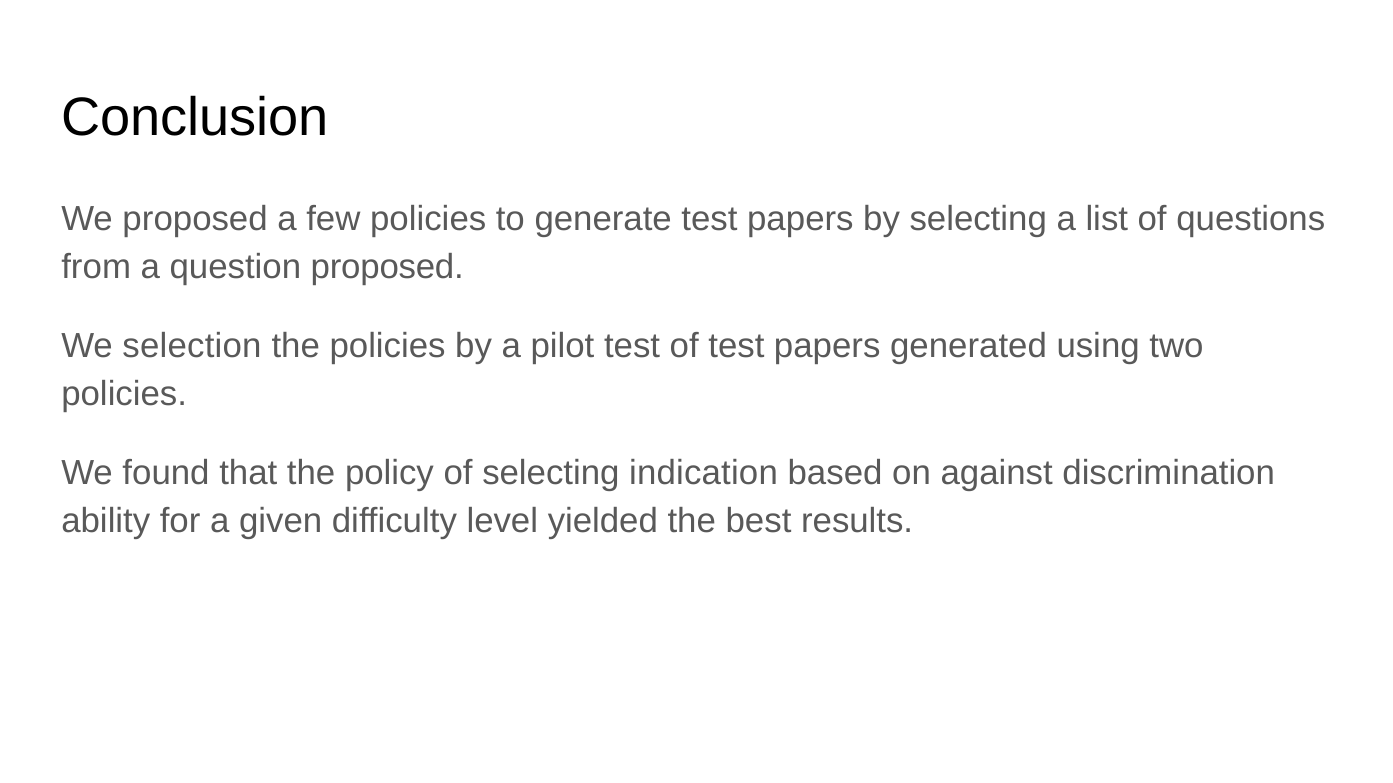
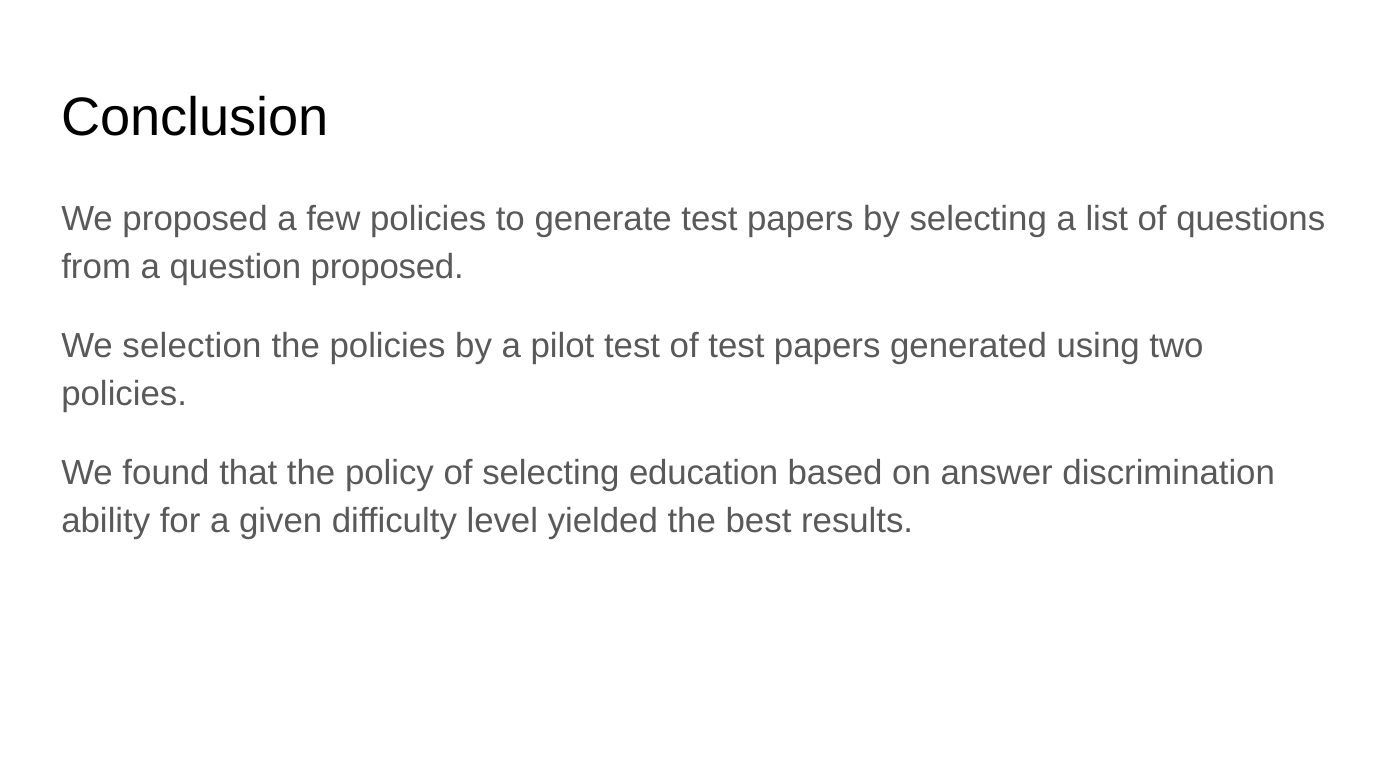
indication: indication -> education
against: against -> answer
